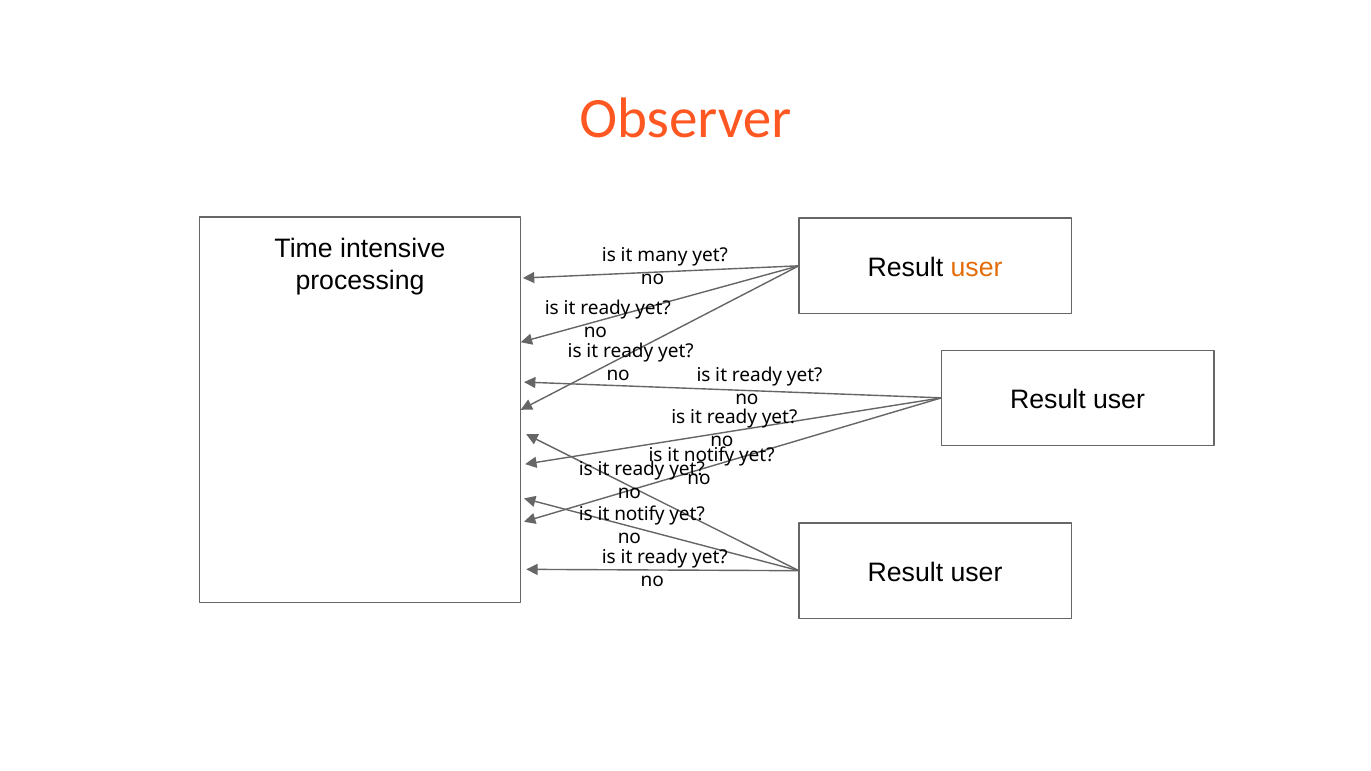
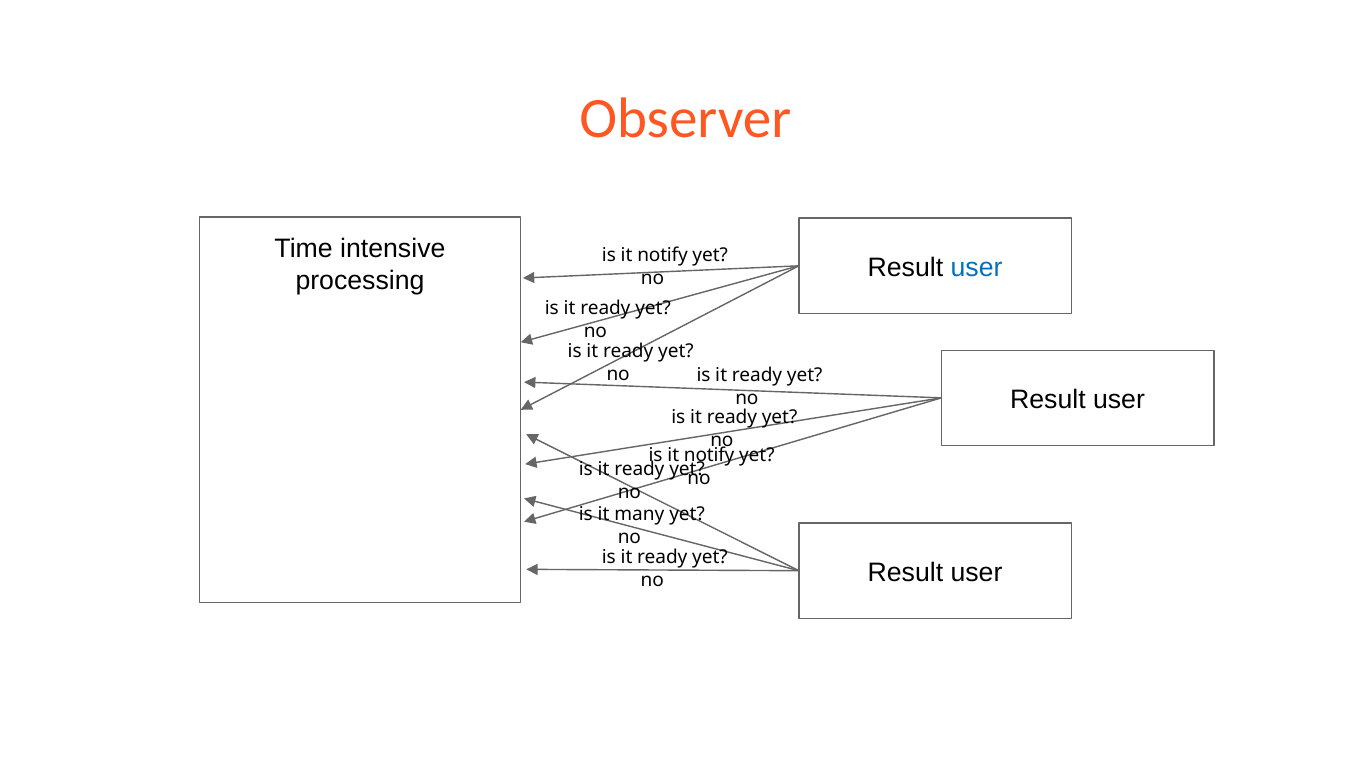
many at (662, 256): many -> notify
user at (977, 268) colour: orange -> blue
notify at (639, 515): notify -> many
